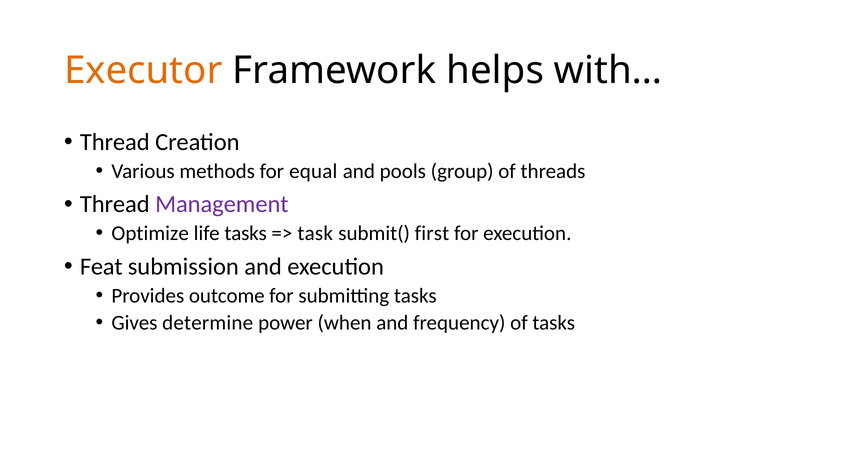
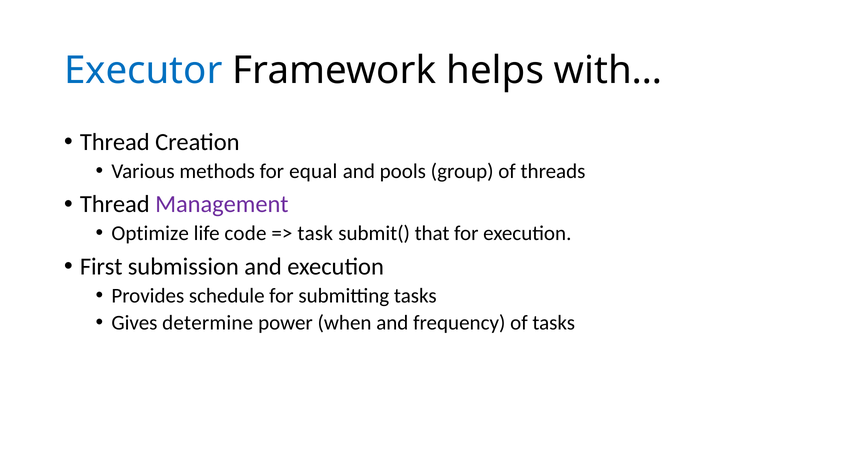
Executor colour: orange -> blue
life tasks: tasks -> code
first: first -> that
Feat: Feat -> First
outcome: outcome -> schedule
